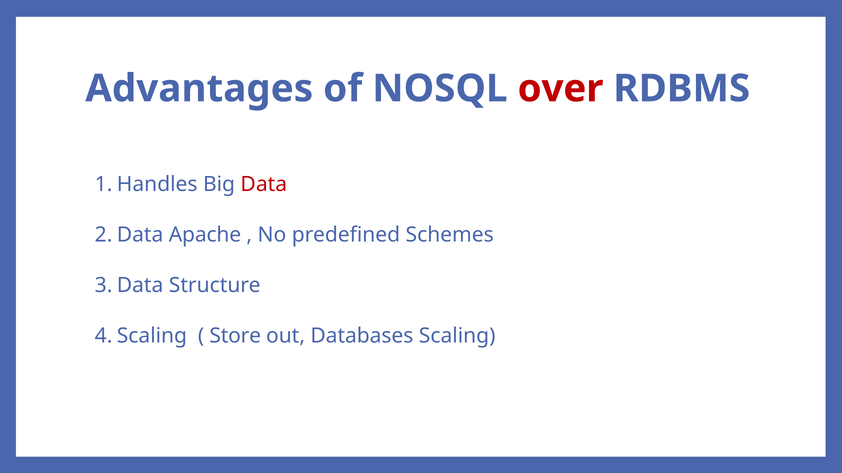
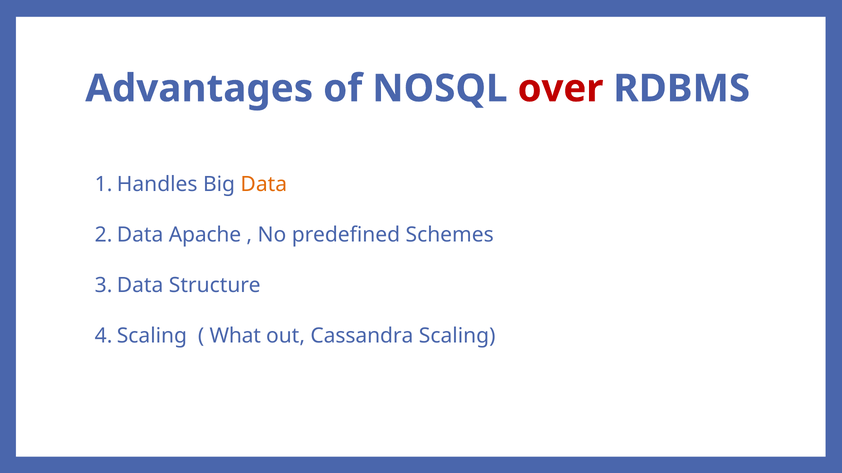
Data colour: red -> orange
Store: Store -> What
Databases: Databases -> Cassandra
